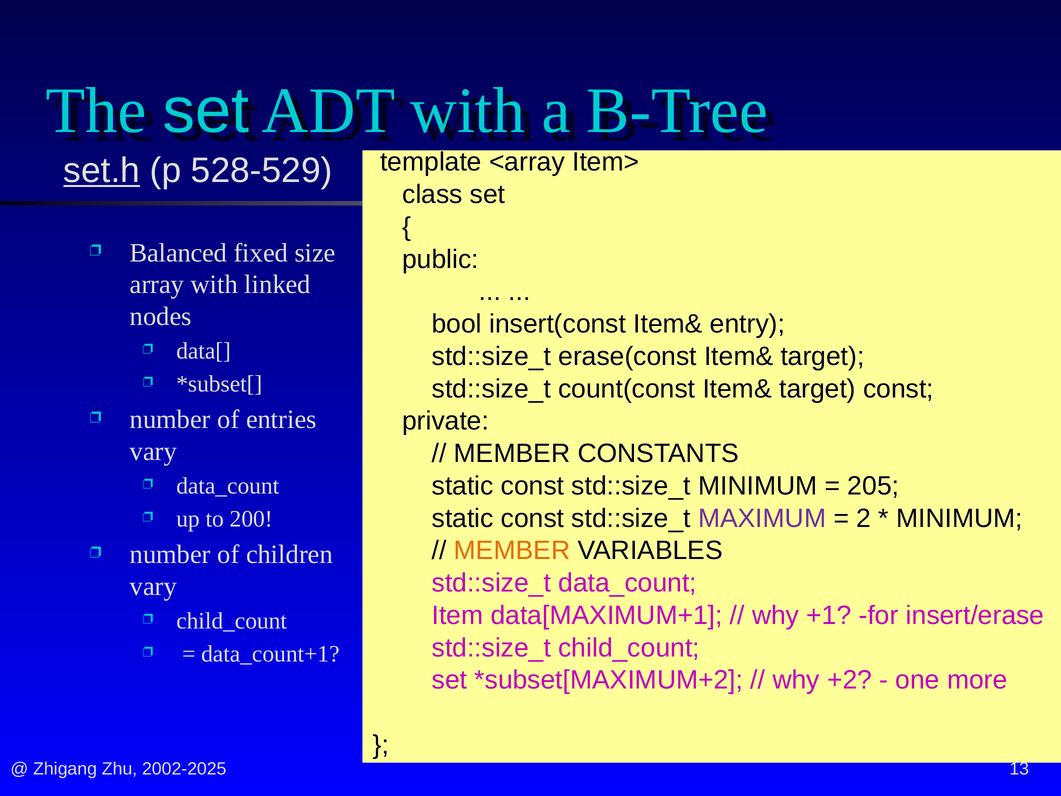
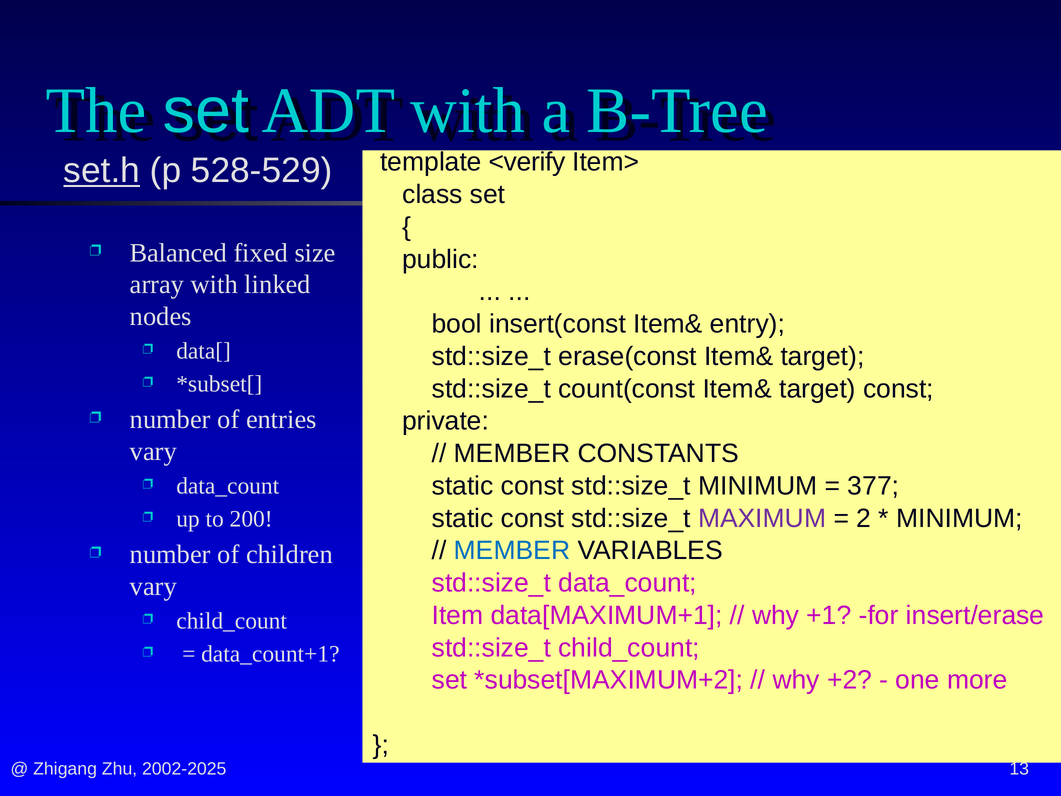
<array: <array -> <verify
205: 205 -> 377
MEMBER at (512, 551) colour: orange -> blue
